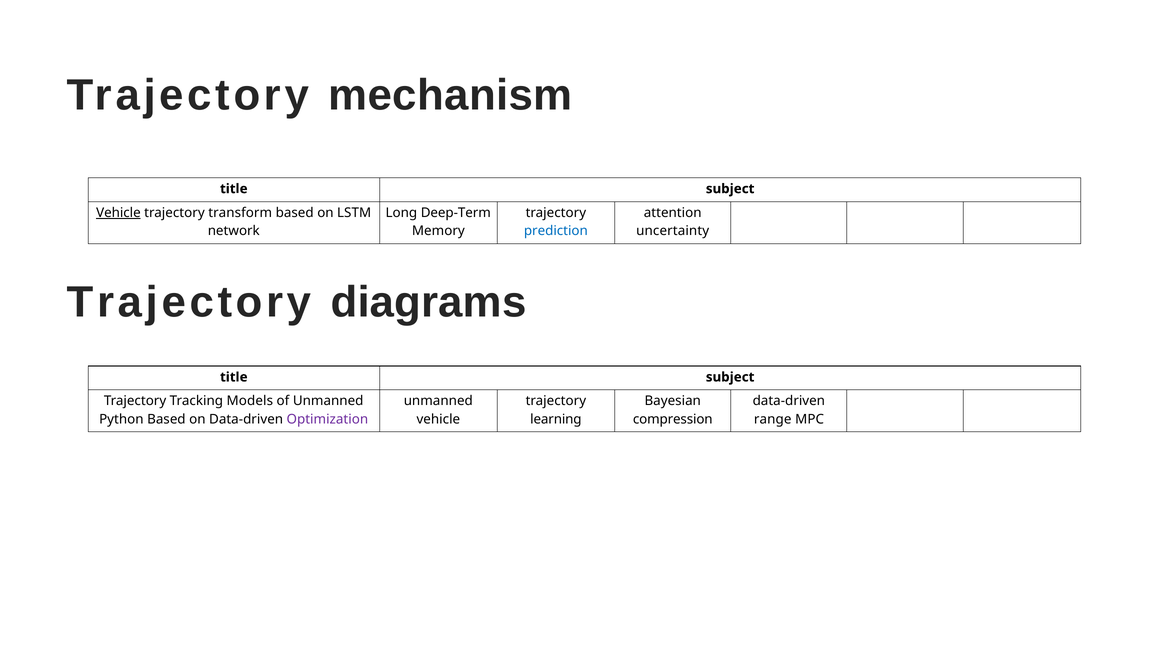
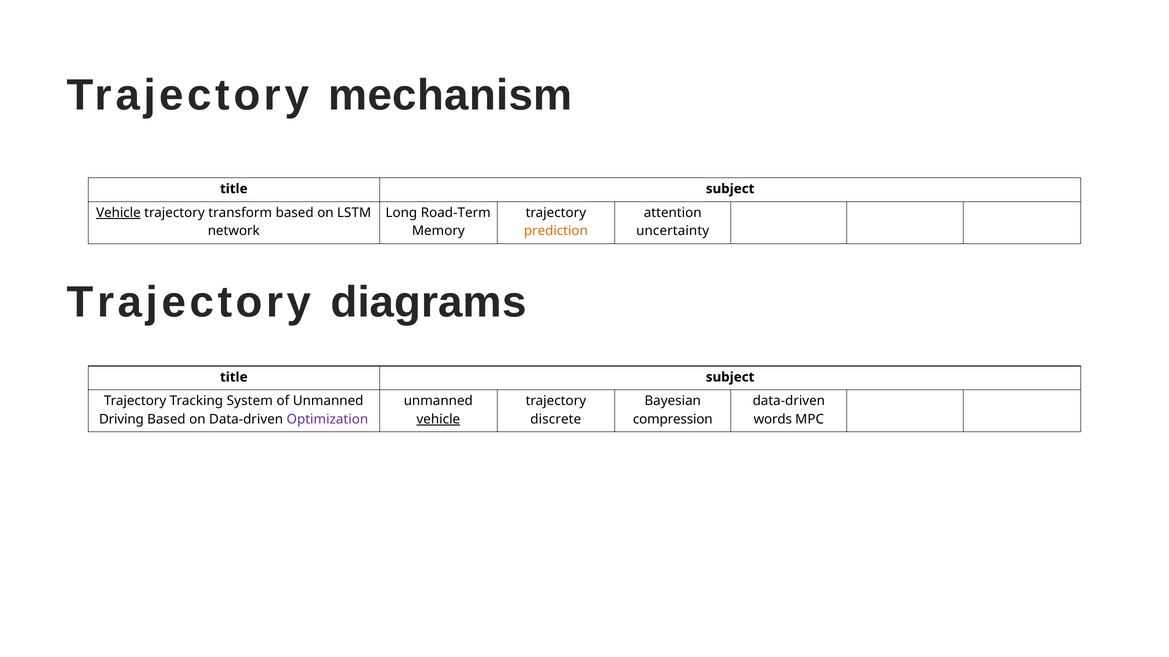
Deep-Term: Deep-Term -> Road-Term
prediction colour: blue -> orange
Models: Models -> System
Python: Python -> Driving
vehicle at (438, 420) underline: none -> present
learning: learning -> discrete
range: range -> words
